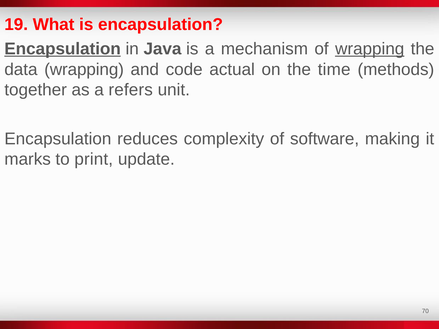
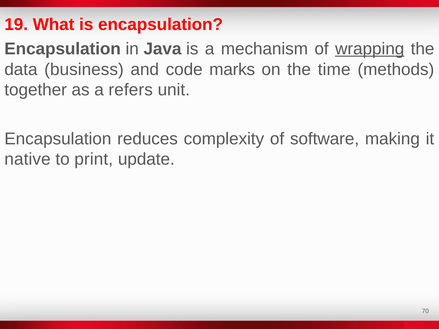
Encapsulation at (63, 49) underline: present -> none
data wrapping: wrapping -> business
actual: actual -> marks
marks: marks -> native
